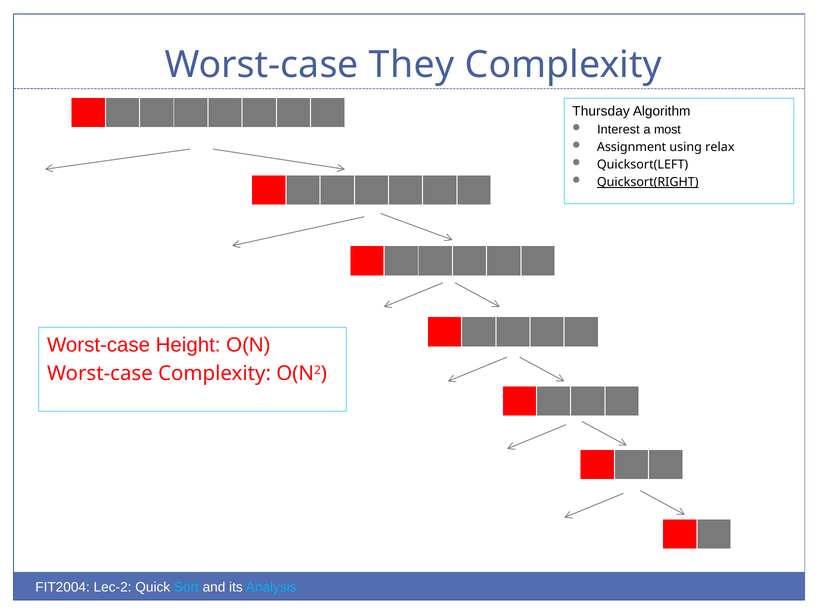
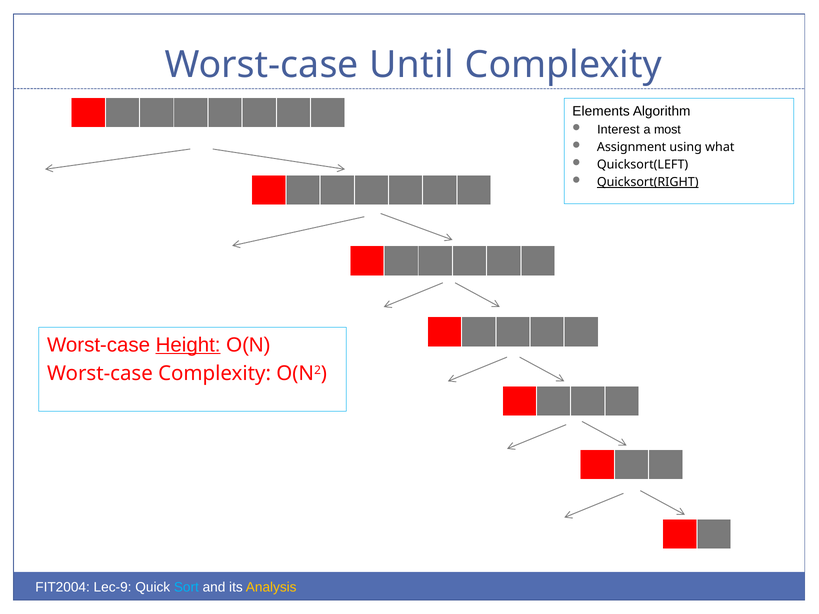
They: They -> Until
Thursday: Thursday -> Elements
relax: relax -> what
Height underline: none -> present
Lec-2: Lec-2 -> Lec-9
Analysis colour: light blue -> yellow
